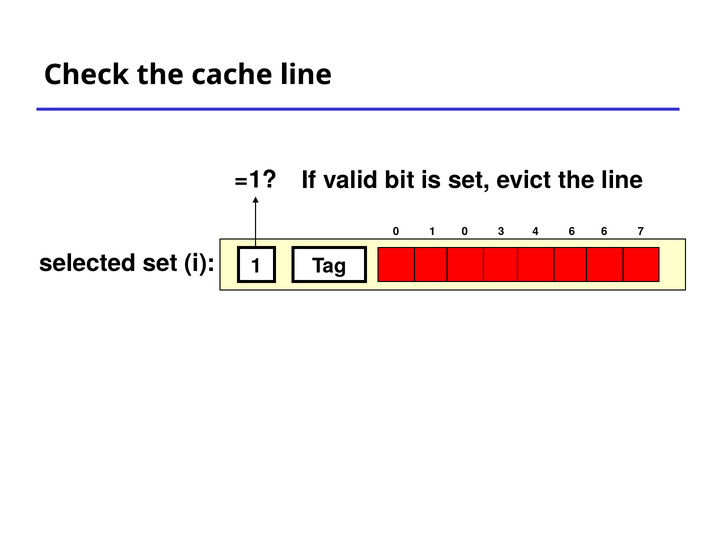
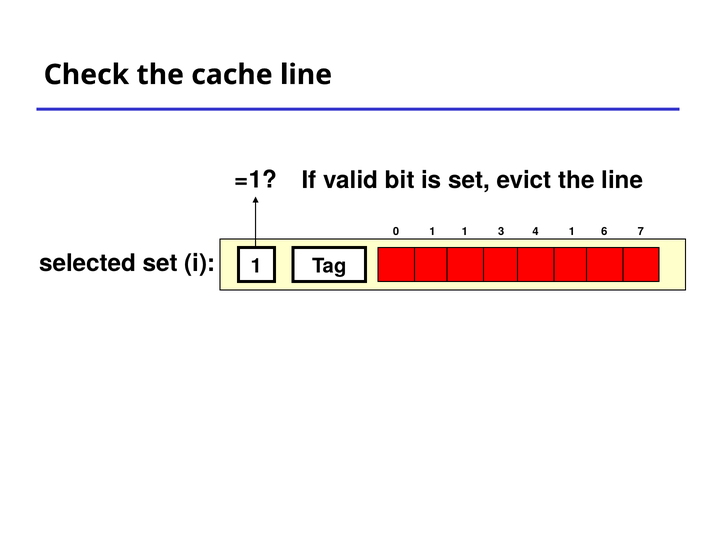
1 0: 0 -> 1
4 6: 6 -> 1
